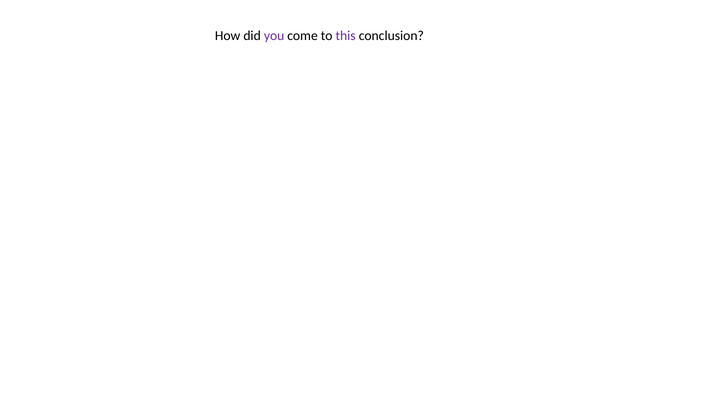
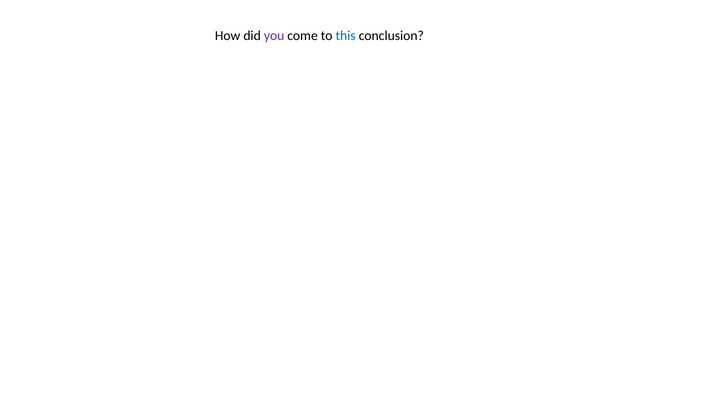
this colour: purple -> blue
